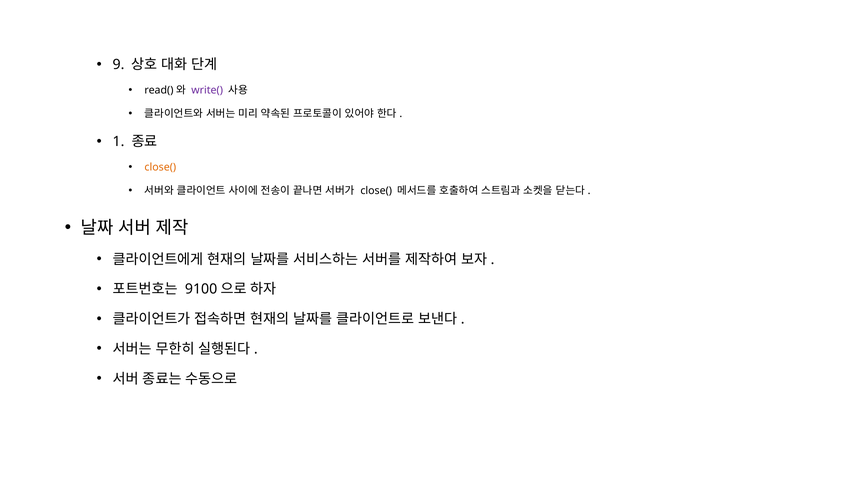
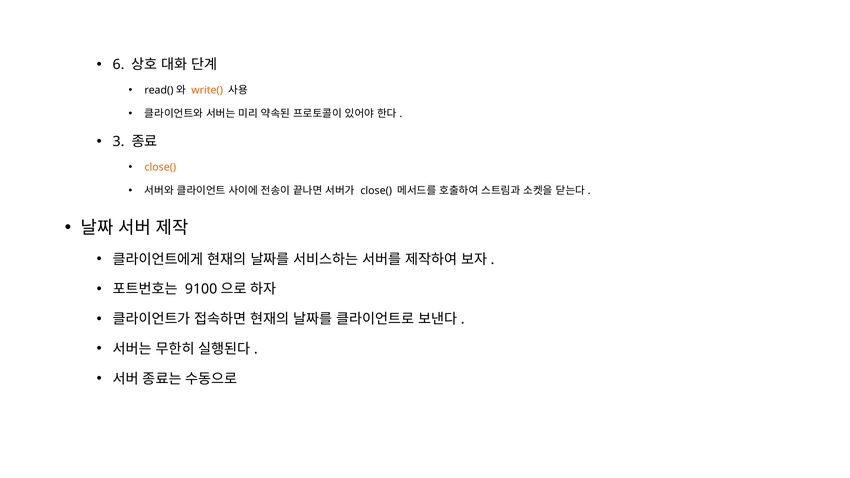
9: 9 -> 6
write( colour: purple -> orange
1: 1 -> 3
